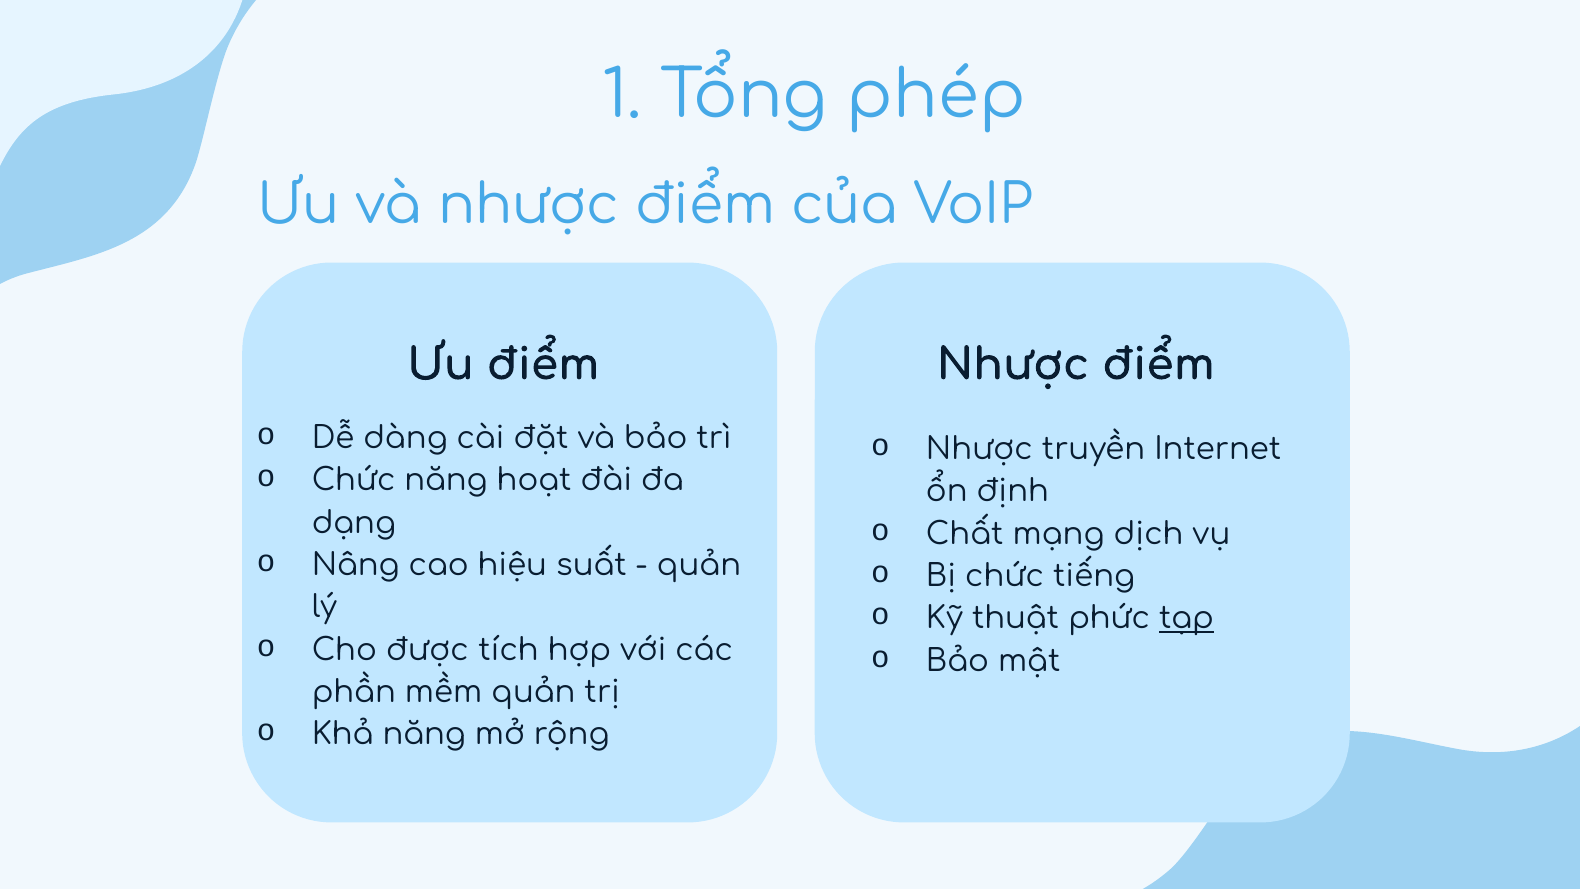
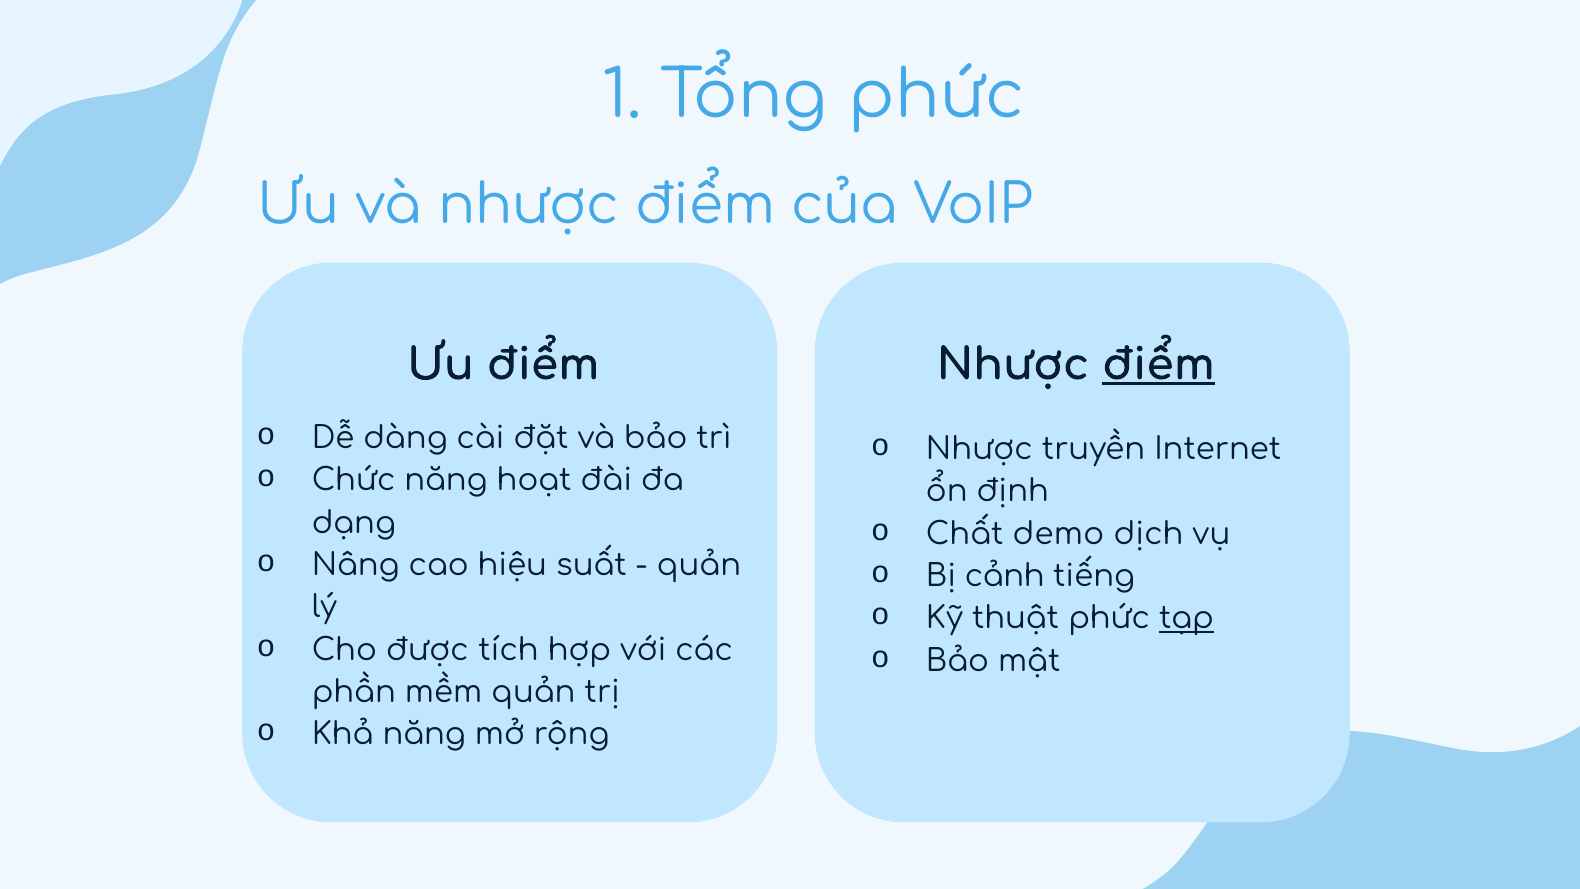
Tổng phép: phép -> phức
điểm at (1159, 365) underline: none -> present
mạng: mạng -> demo
Bị chức: chức -> cảnh
